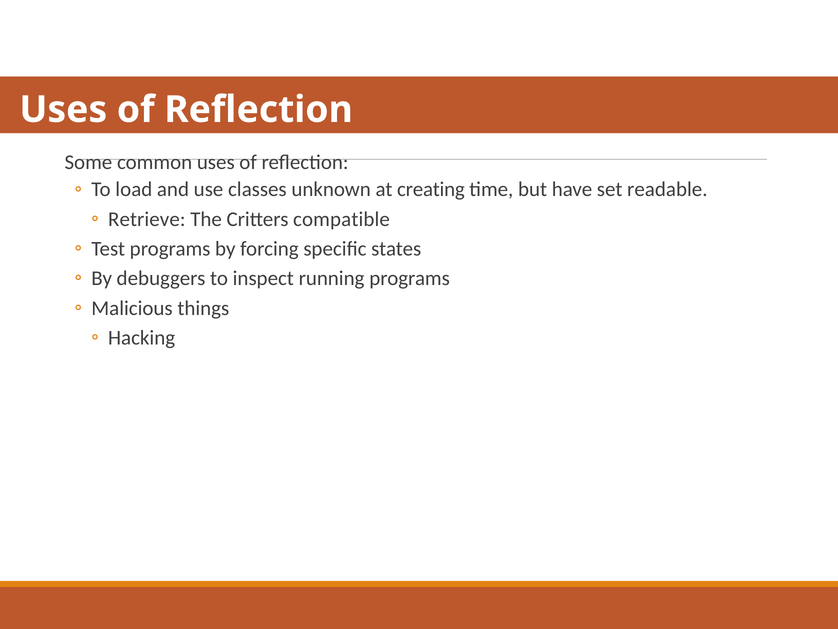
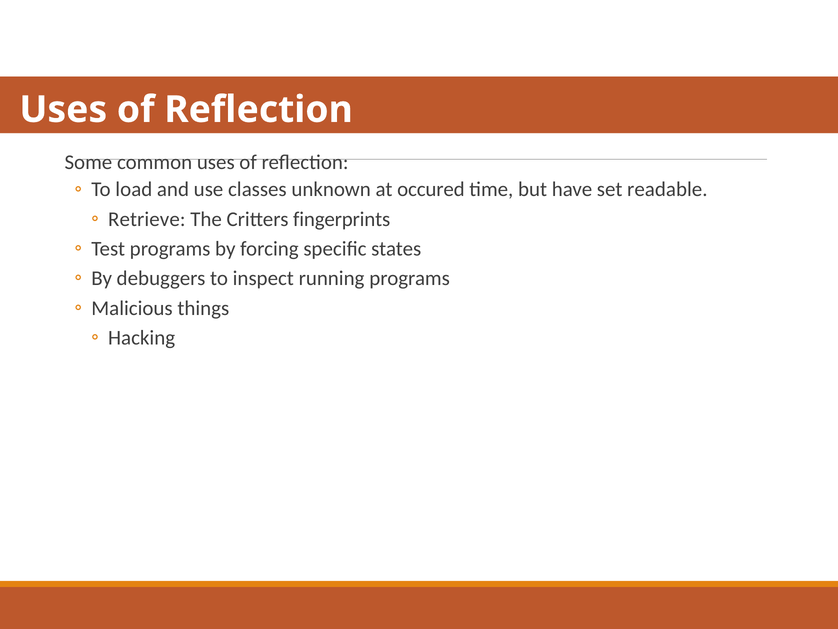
creating: creating -> occured
compatible: compatible -> fingerprints
